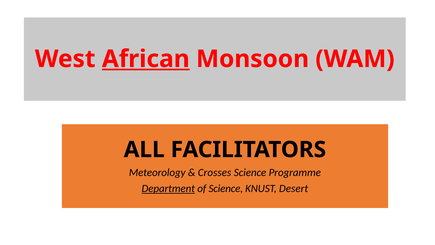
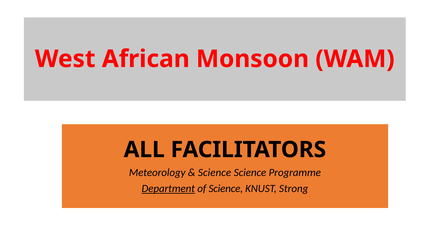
African underline: present -> none
Crosses at (215, 172): Crosses -> Science
Desert: Desert -> Strong
